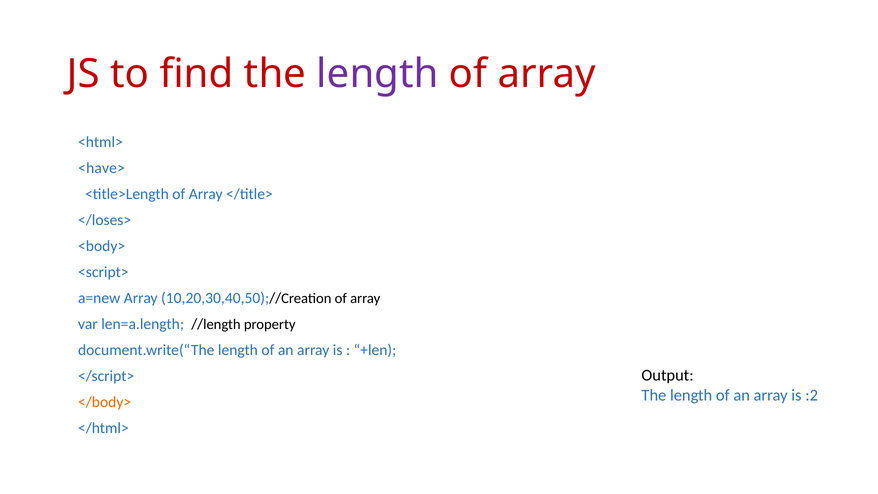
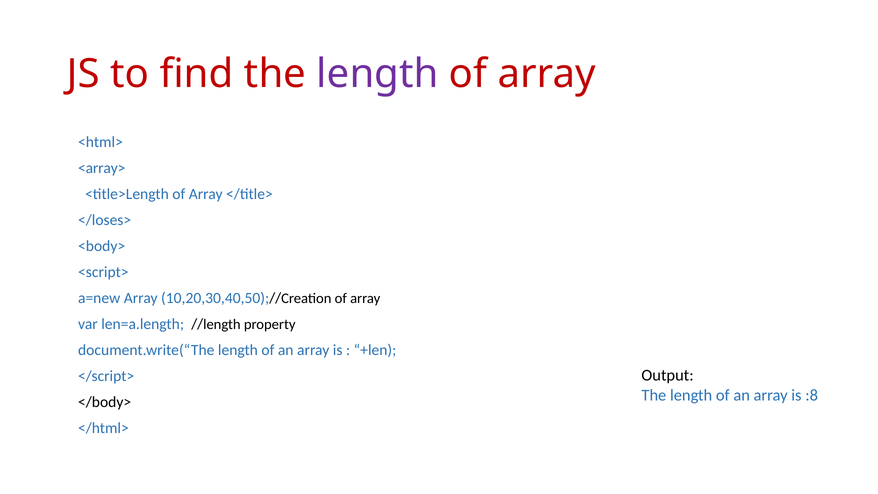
<have>: <have> -> <array>
:2: :2 -> :8
</body> colour: orange -> black
